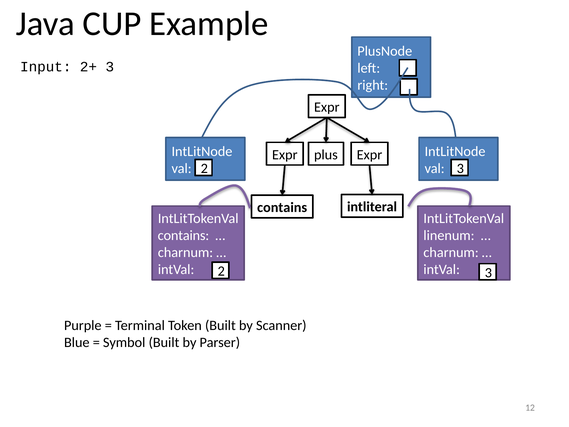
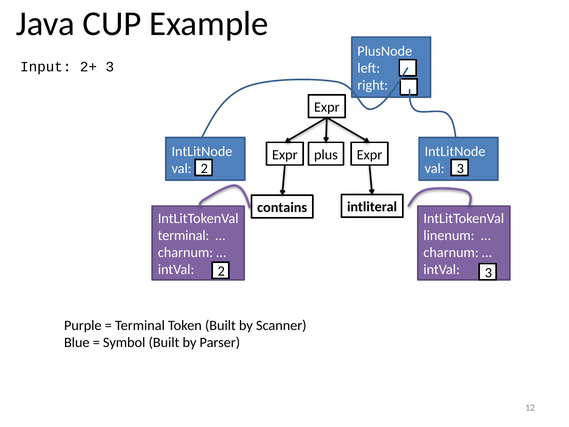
contains at (183, 235): contains -> terminal
